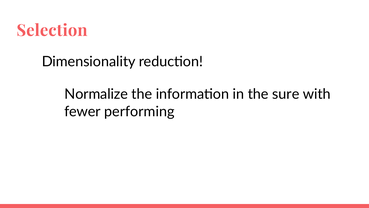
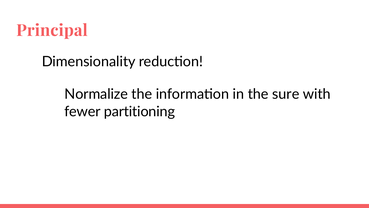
Selection: Selection -> Principal
performing: performing -> partitioning
